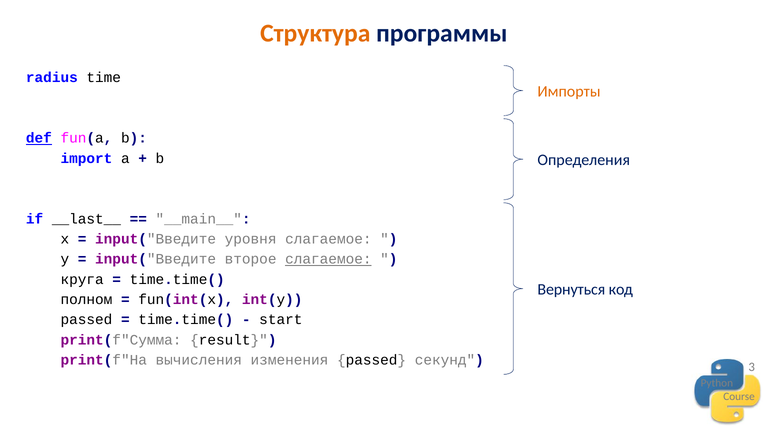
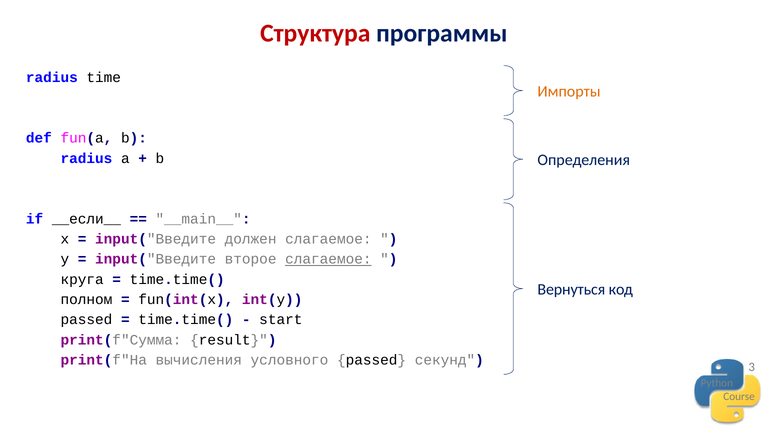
Структура colour: orange -> red
def underline: present -> none
import at (86, 158): import -> radius
__last__: __last__ -> __если__
уровня: уровня -> должен
изменения: изменения -> условного
